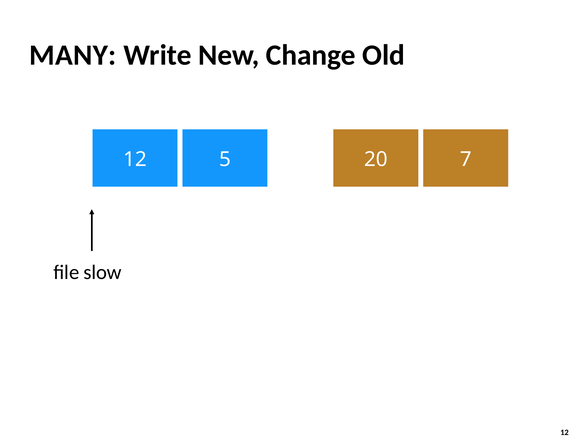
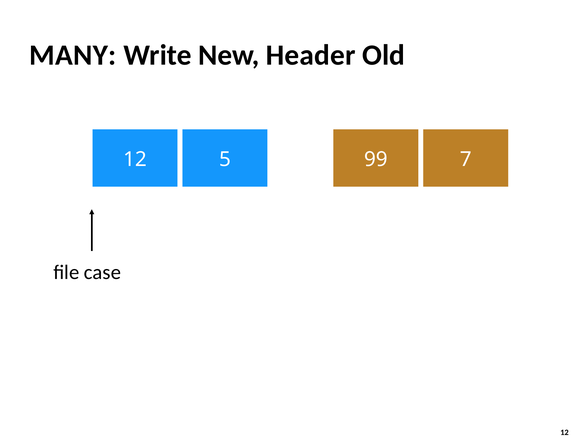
Change: Change -> Header
20: 20 -> 99
slow: slow -> case
